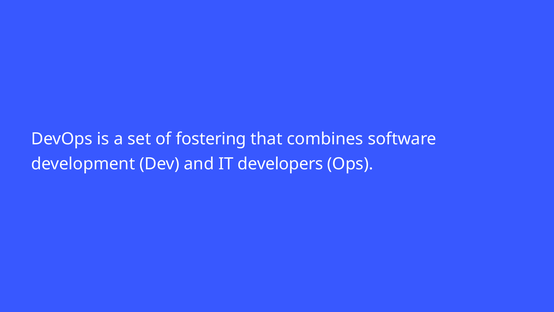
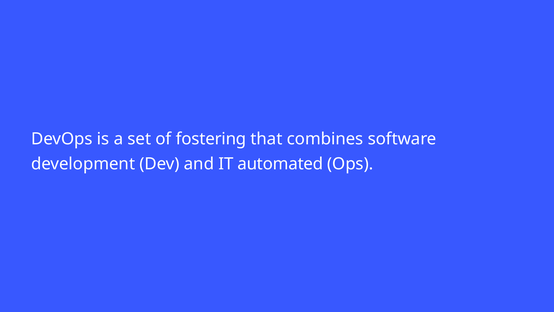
developers: developers -> automated
